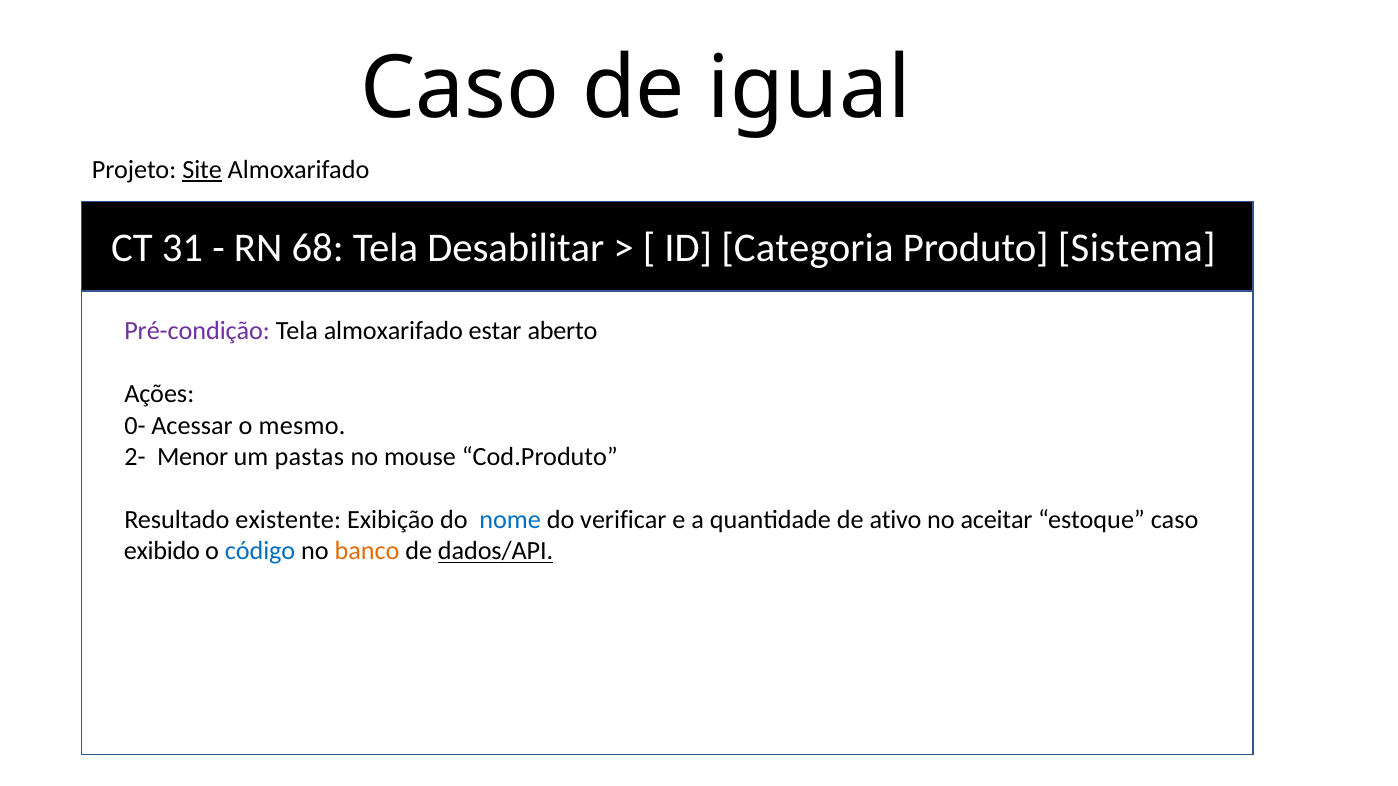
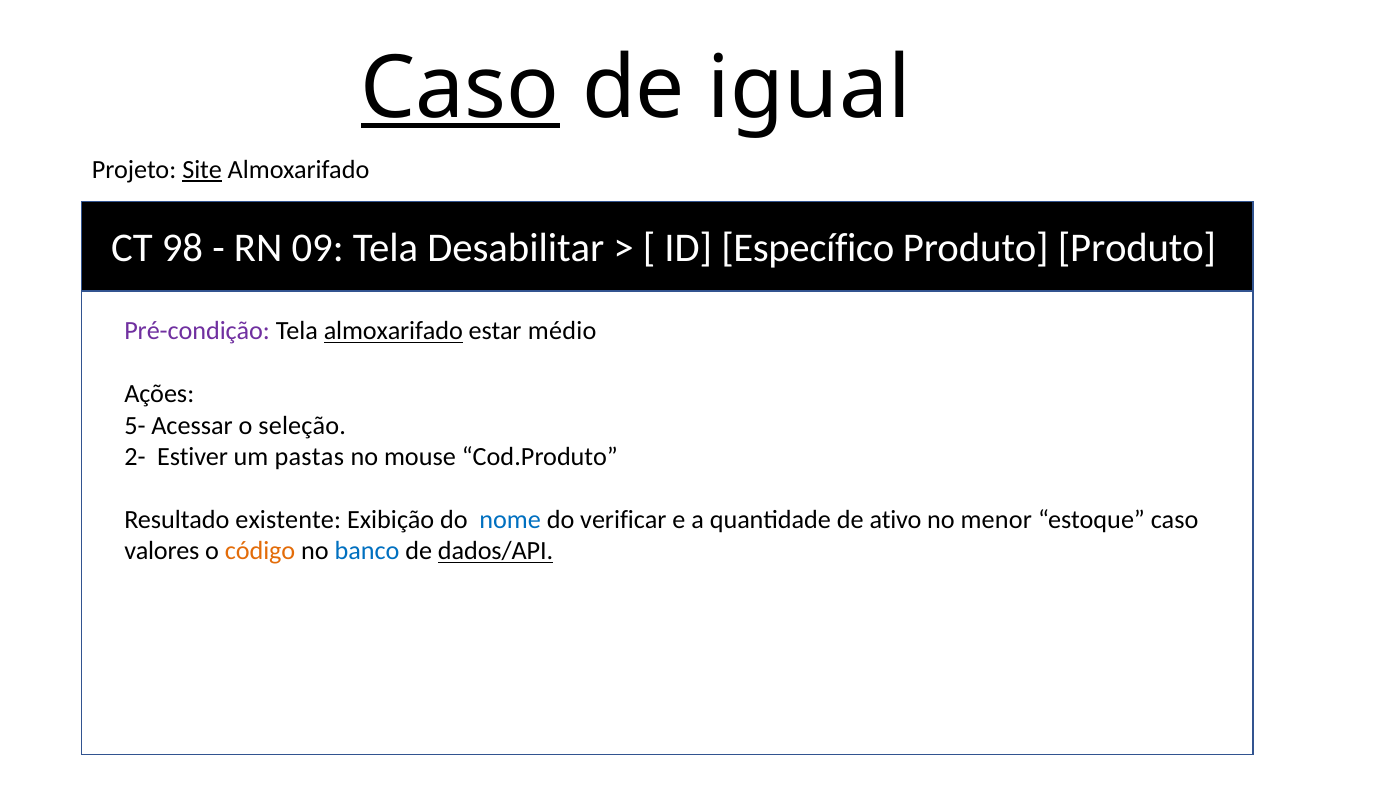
Caso at (460, 88) underline: none -> present
31: 31 -> 98
68: 68 -> 09
Categoria: Categoria -> Específico
Produto Sistema: Sistema -> Produto
almoxarifado at (393, 331) underline: none -> present
aberto: aberto -> médio
0-: 0- -> 5-
mesmo: mesmo -> seleção
Menor: Menor -> Estiver
aceitar: aceitar -> menor
exibido: exibido -> valores
código colour: blue -> orange
banco colour: orange -> blue
